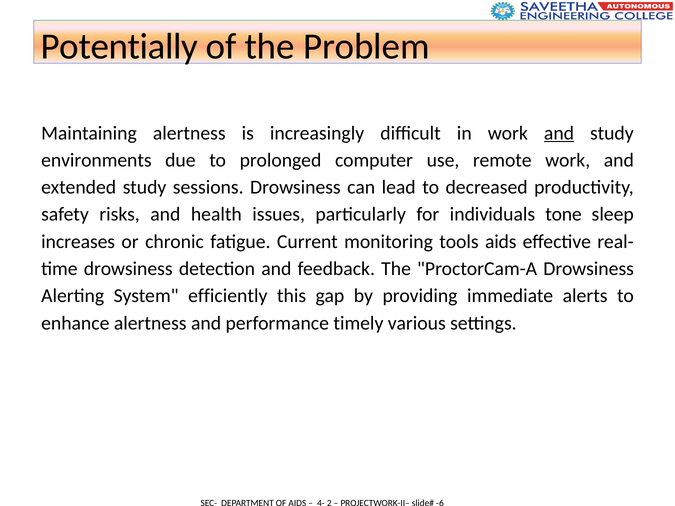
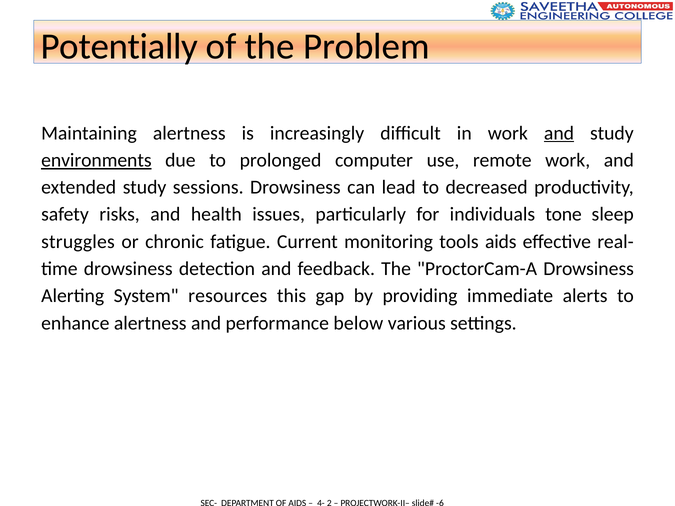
environments underline: none -> present
increases: increases -> struggles
efficiently: efficiently -> resources
timely: timely -> below
